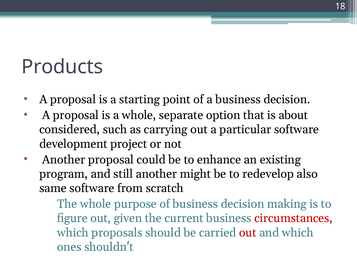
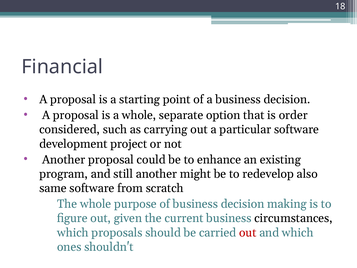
Products: Products -> Financial
about: about -> order
circumstances colour: red -> black
